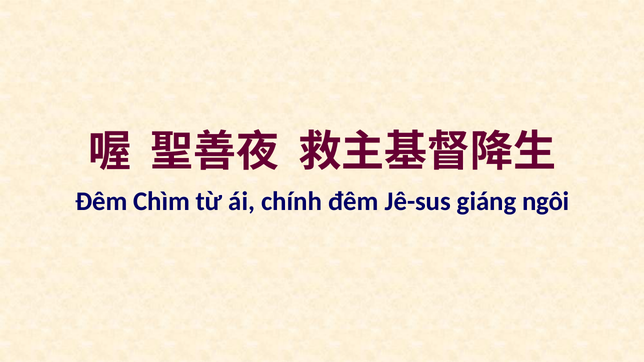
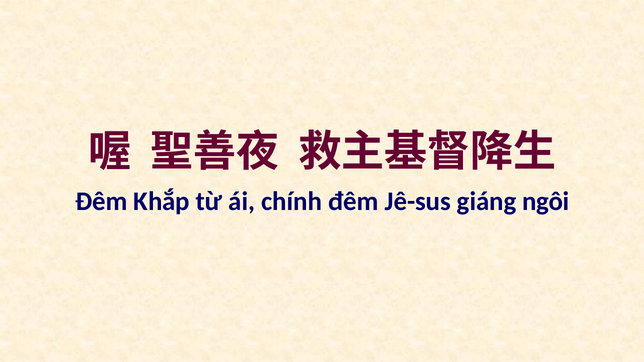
Chìm: Chìm -> Khắp
